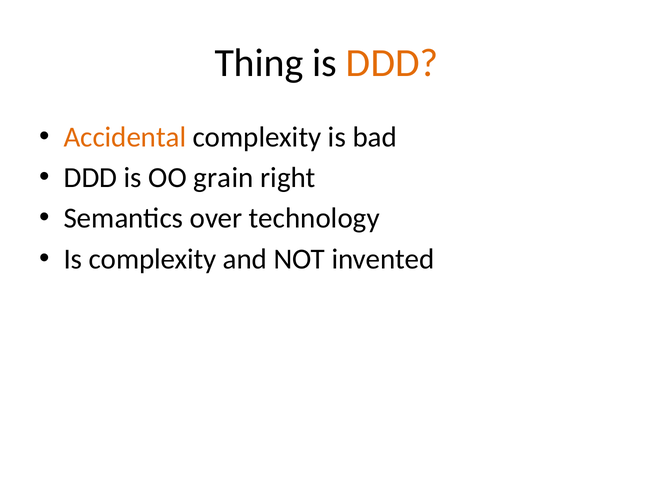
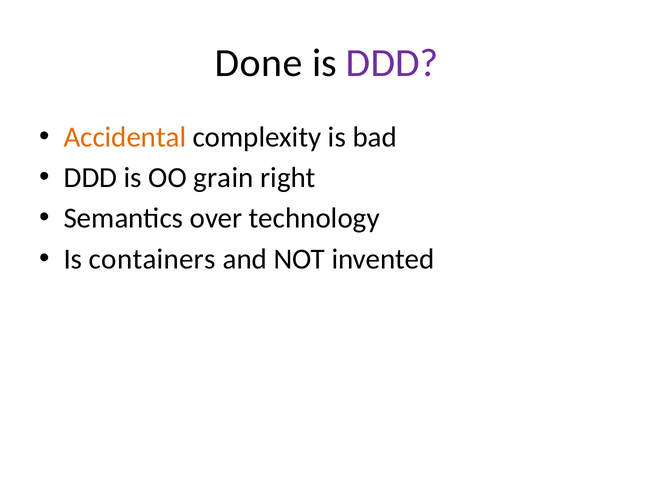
Thing: Thing -> Done
DDD at (392, 63) colour: orange -> purple
Is complexity: complexity -> containers
